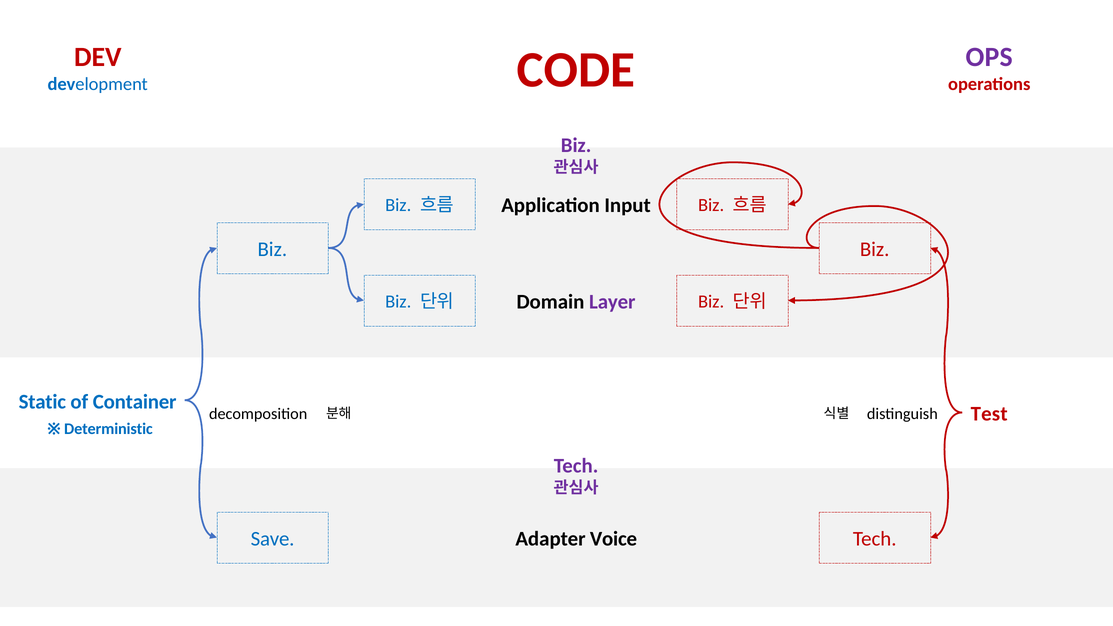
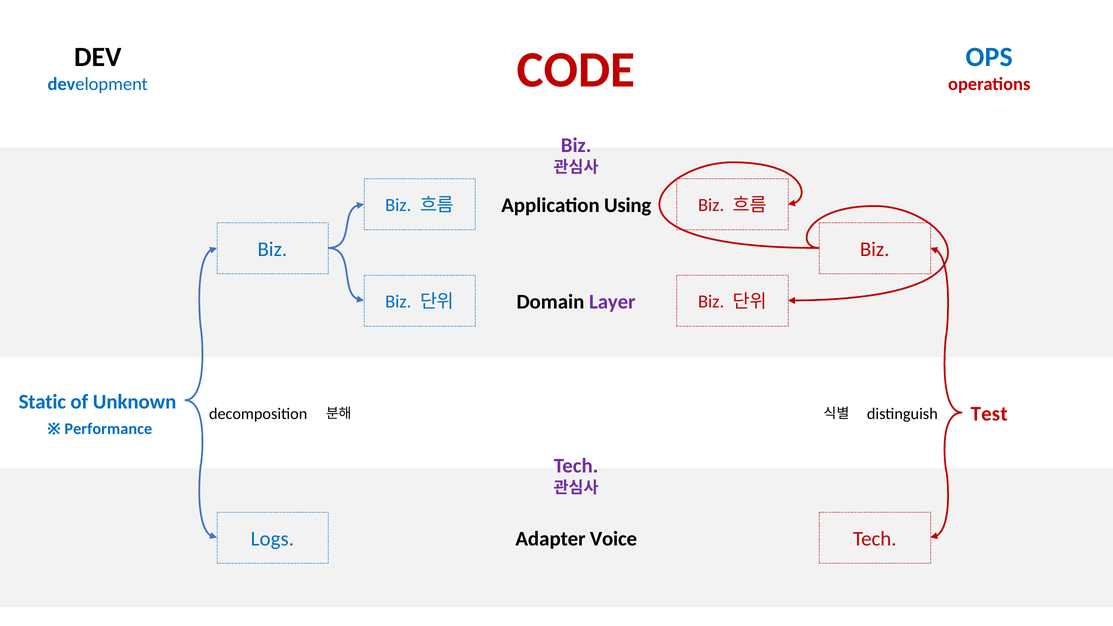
DEV colour: red -> black
OPS colour: purple -> blue
Input: Input -> Using
Container: Container -> Unknown
Deterministic: Deterministic -> Performance
Save: Save -> Logs
